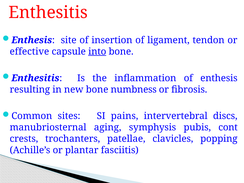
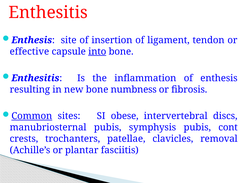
Common underline: none -> present
pains: pains -> obese
manubriosternal aging: aging -> pubis
popping: popping -> removal
